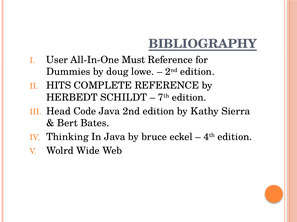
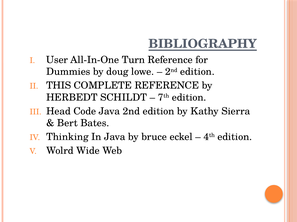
Must: Must -> Turn
HITS: HITS -> THIS
